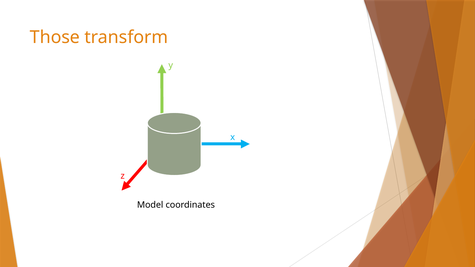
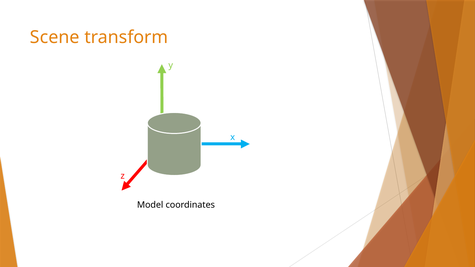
Those: Those -> Scene
